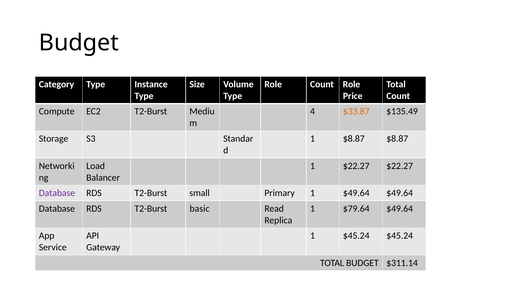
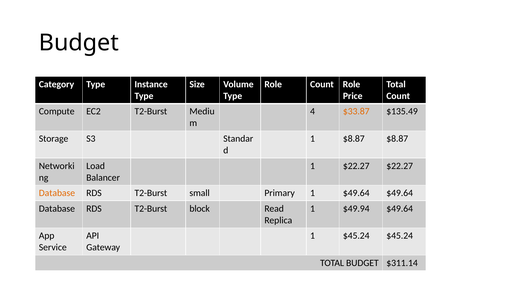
Database at (57, 193) colour: purple -> orange
basic: basic -> block
$79.64: $79.64 -> $49.94
